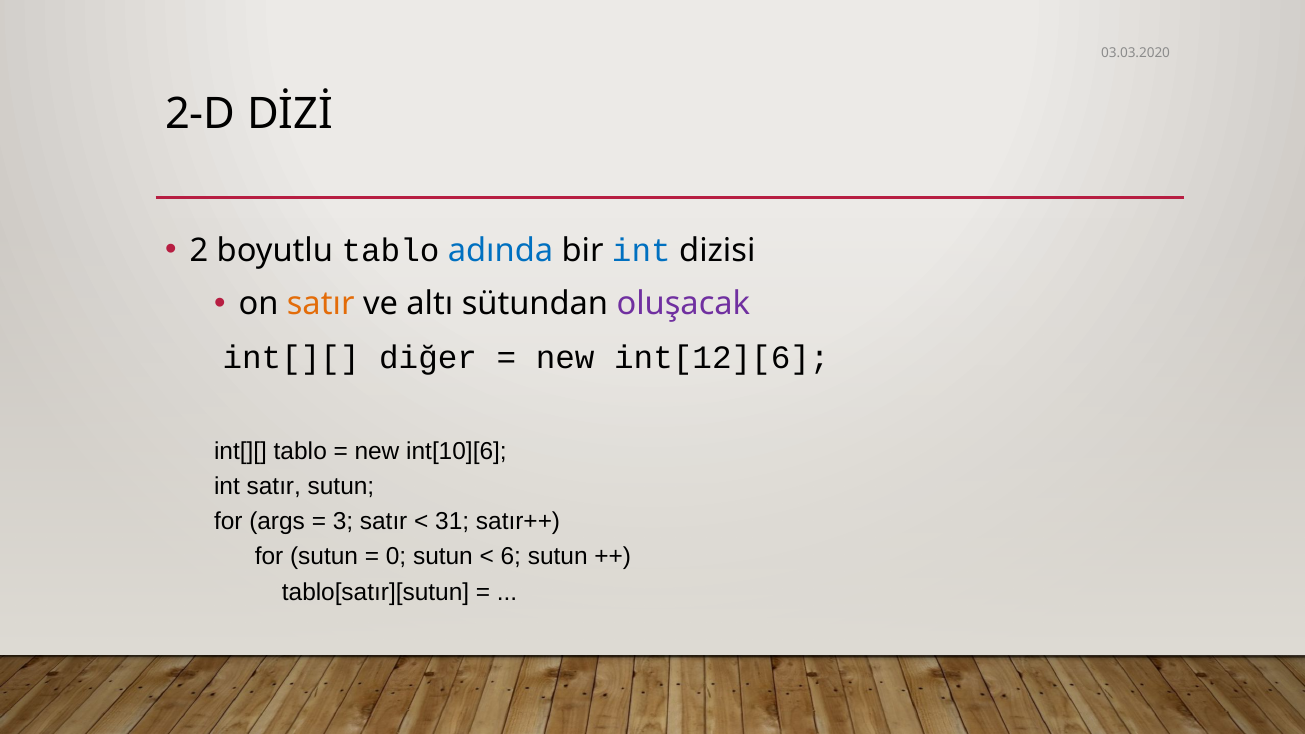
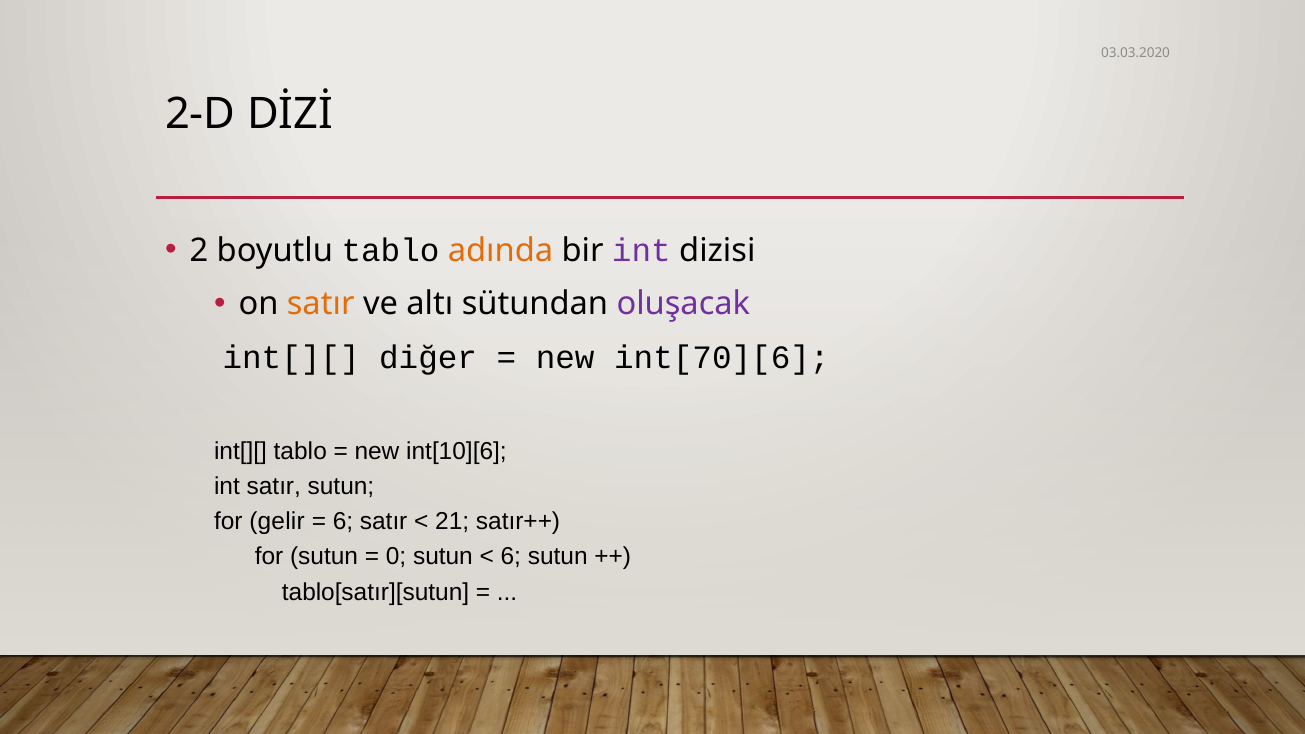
adında colour: blue -> orange
int at (641, 250) colour: blue -> purple
int[12][6: int[12][6 -> int[70][6
args: args -> gelir
3 at (343, 522): 3 -> 6
31: 31 -> 21
